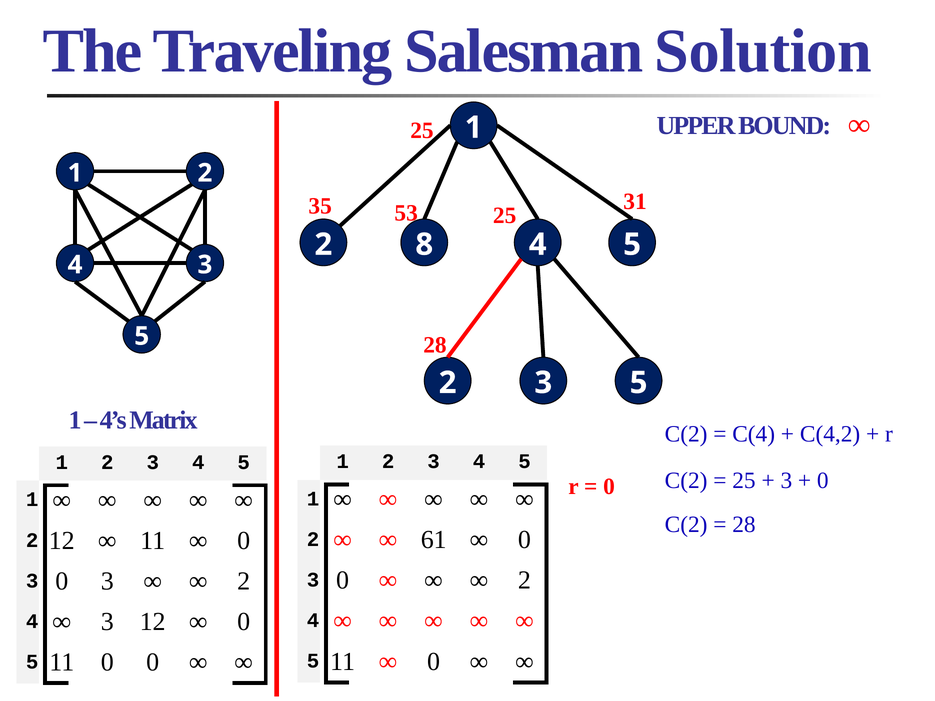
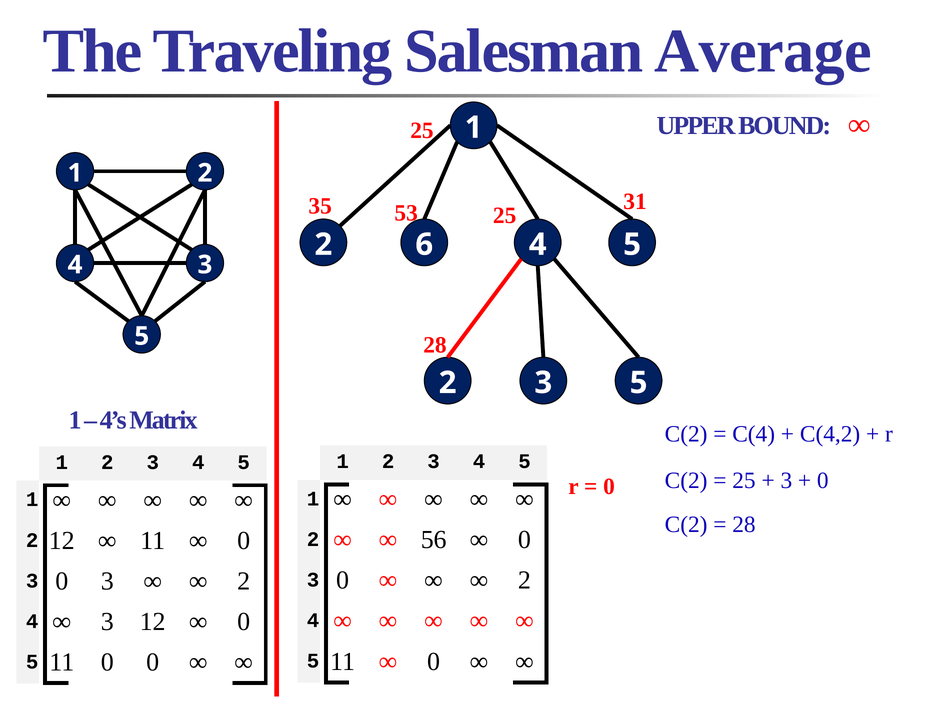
Solution: Solution -> Average
8: 8 -> 6
61: 61 -> 56
